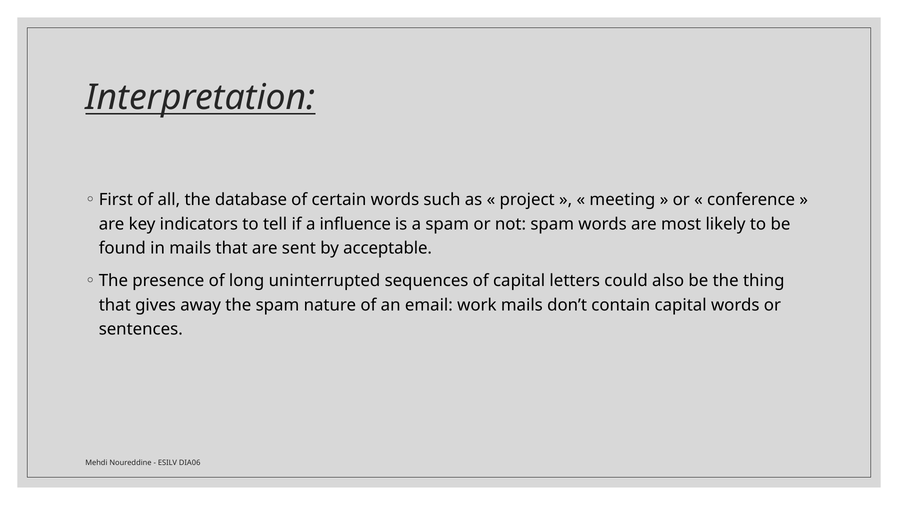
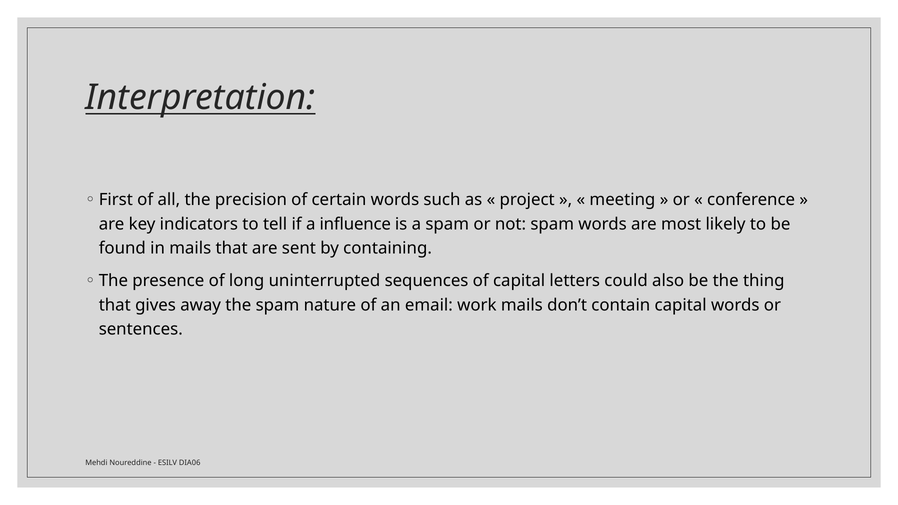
database: database -> precision
acceptable: acceptable -> containing
